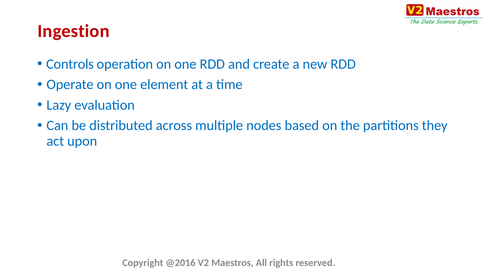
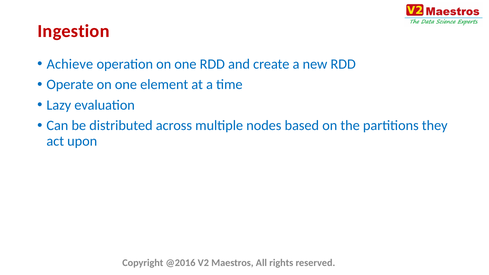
Controls: Controls -> Achieve
